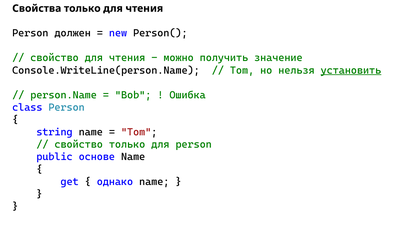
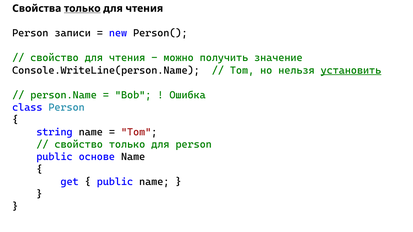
только at (82, 8) underline: none -> present
должен: должен -> записи
однако at (115, 182): однако -> public
